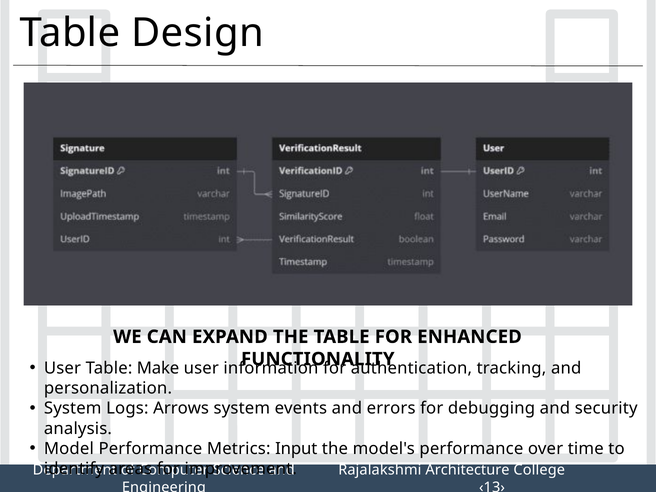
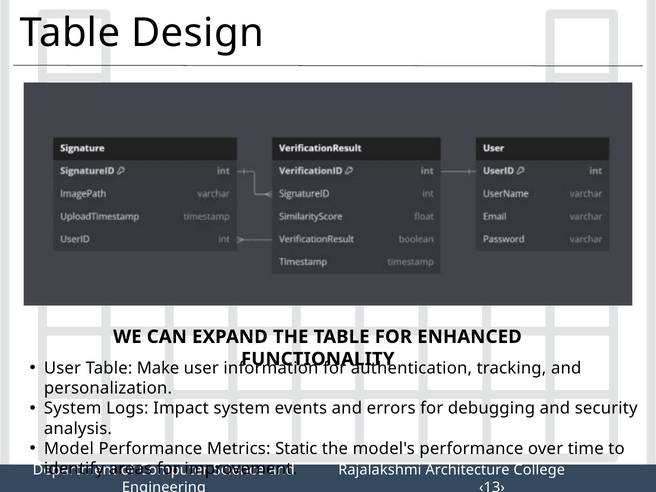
Arrows: Arrows -> Impact
Input: Input -> Static
